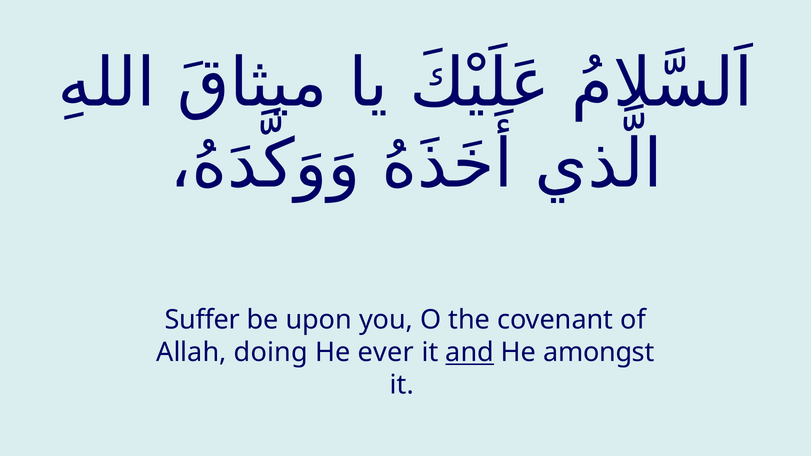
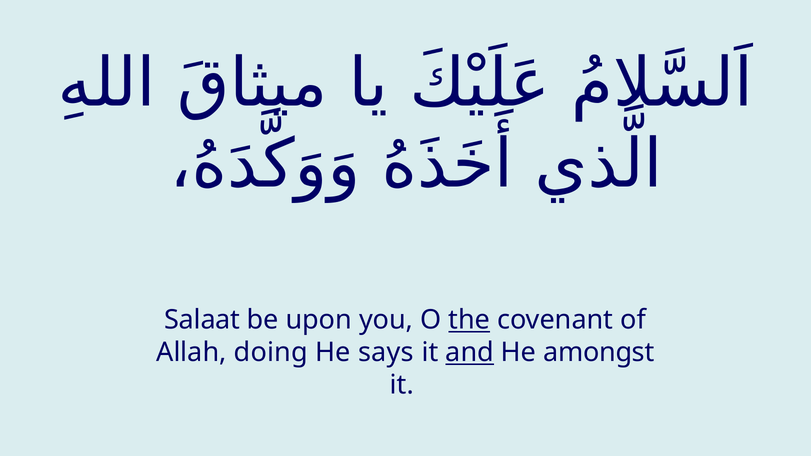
Suffer: Suffer -> Salaat
the underline: none -> present
ever: ever -> says
